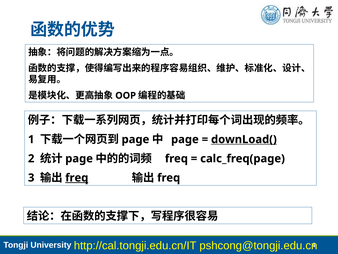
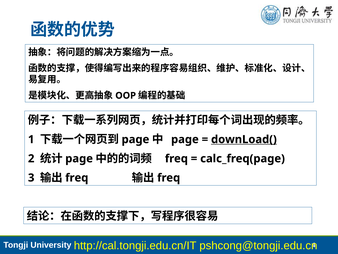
freq at (77, 177) underline: present -> none
